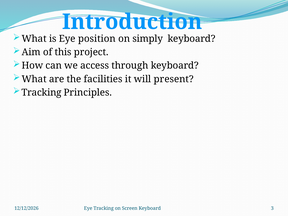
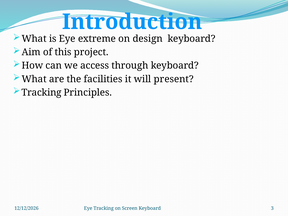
position: position -> extreme
simply: simply -> design
